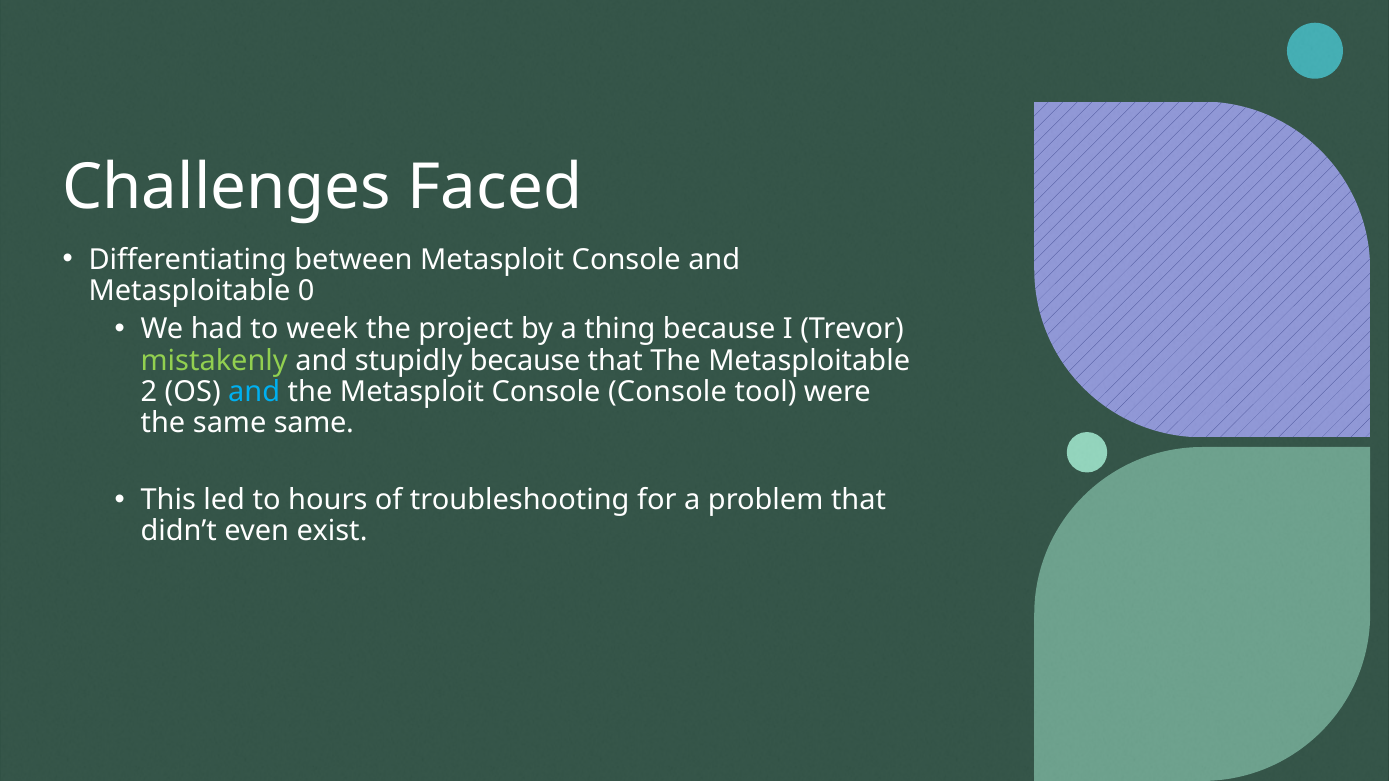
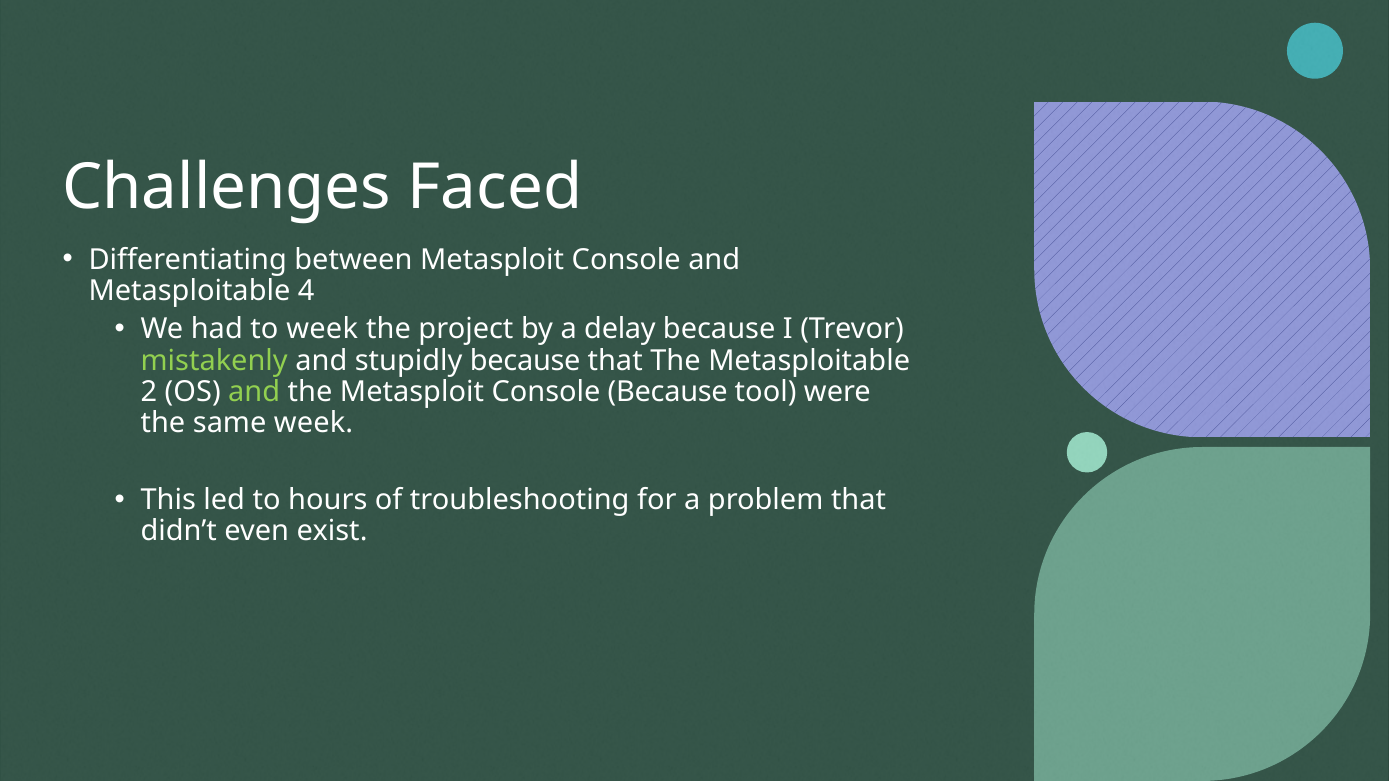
0: 0 -> 4
thing: thing -> delay
and at (254, 392) colour: light blue -> light green
Console Console: Console -> Because
same same: same -> week
